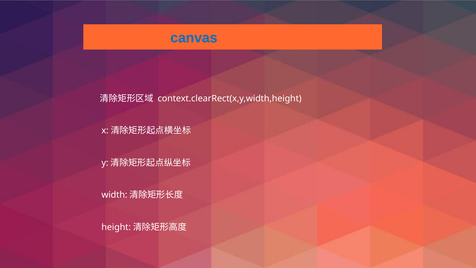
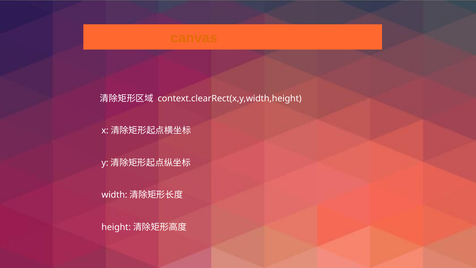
canvas colour: blue -> orange
